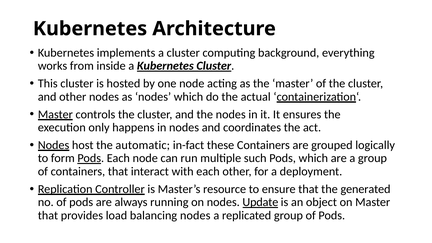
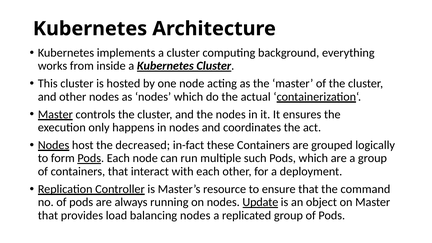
automatic: automatic -> decreased
generated: generated -> command
